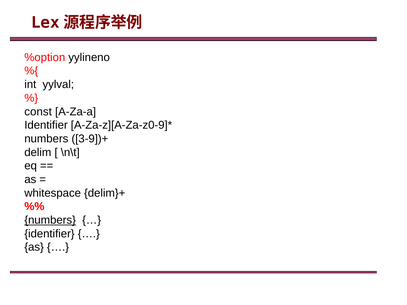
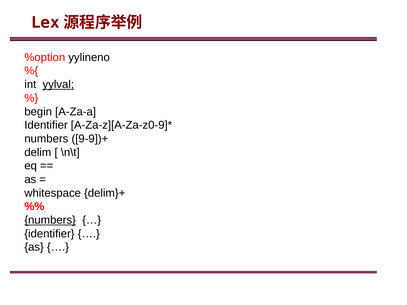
yylval underline: none -> present
const: const -> begin
3-9])+: 3-9])+ -> 9-9])+
